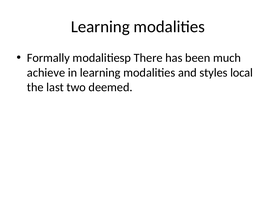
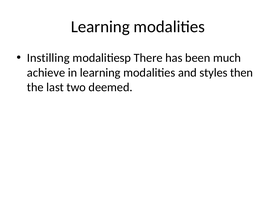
Formally: Formally -> Instilling
local: local -> then
